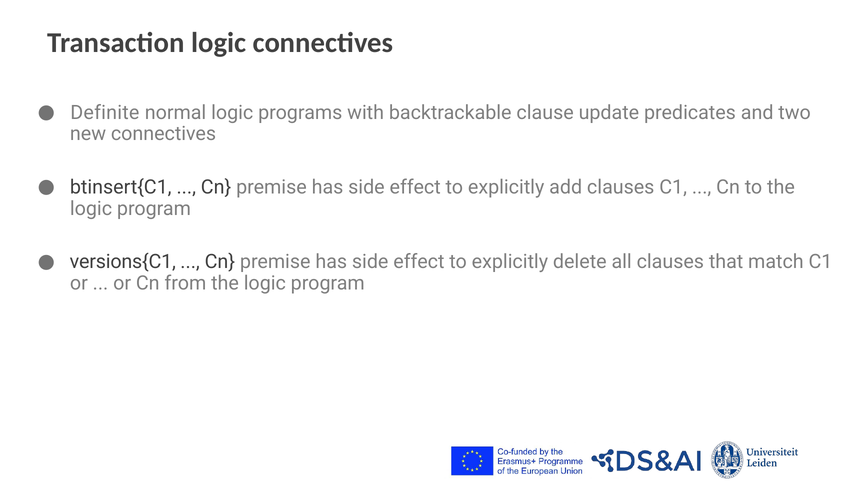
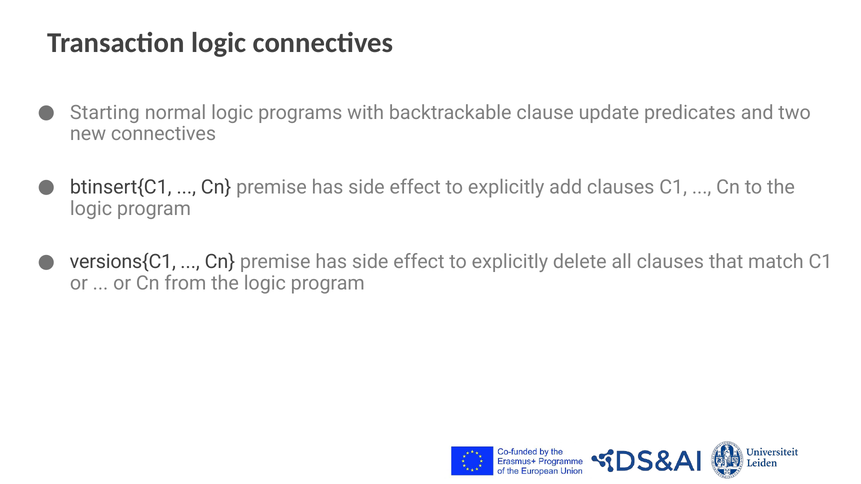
Definite: Definite -> Starting
